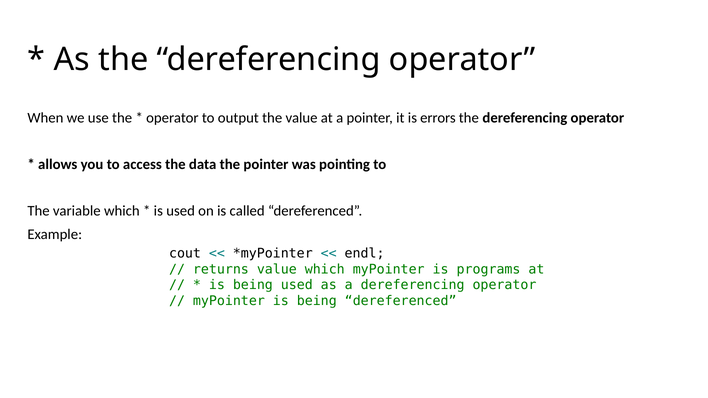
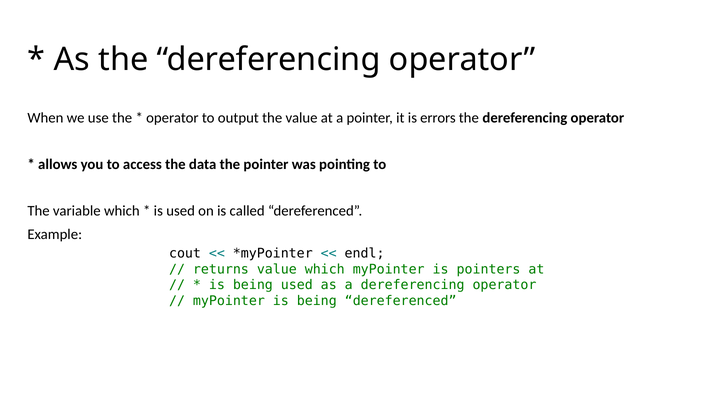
programs: programs -> pointers
